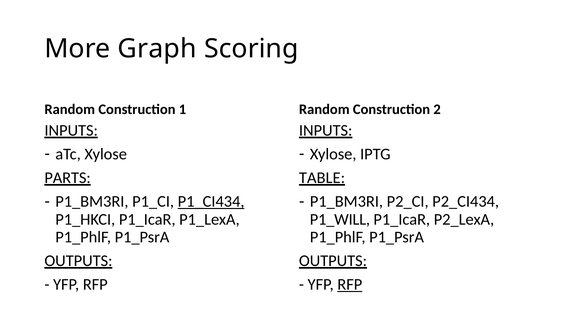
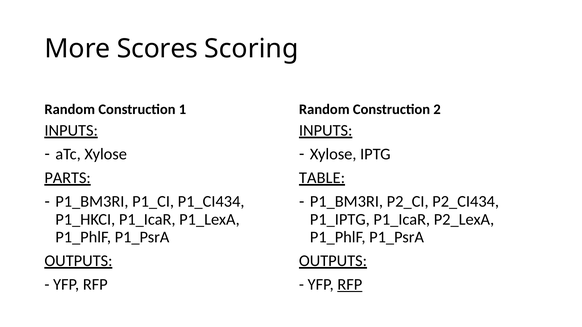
Graph: Graph -> Scores
P1_CI434 underline: present -> none
P1_WILL: P1_WILL -> P1_IPTG
